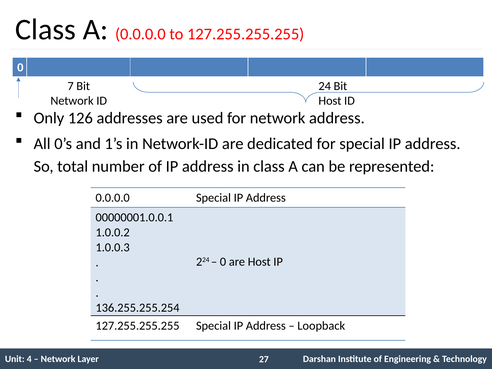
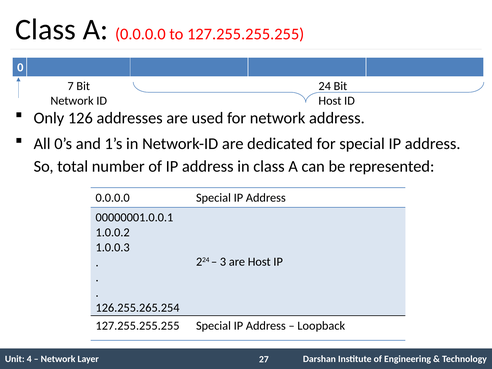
0 at (223, 262): 0 -> 3
136.255.255.254: 136.255.255.254 -> 126.255.265.254
